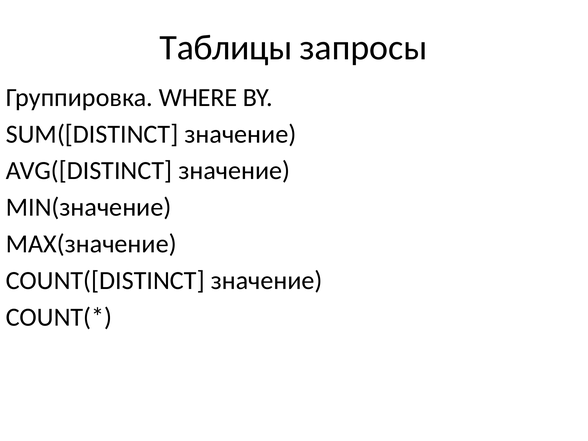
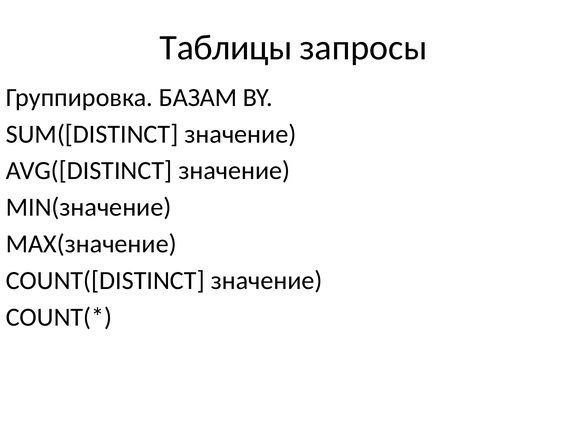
WHERE: WHERE -> БАЗАМ
